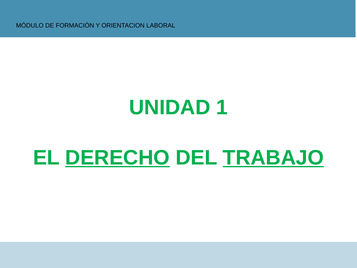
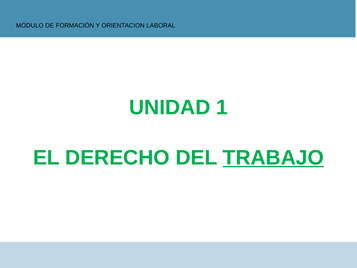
DERECHO underline: present -> none
